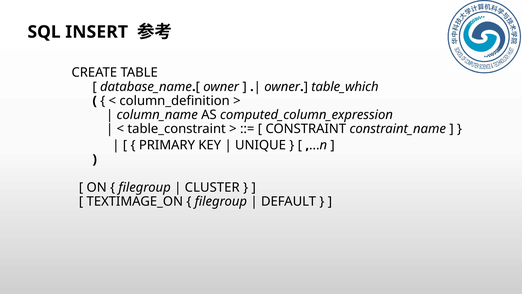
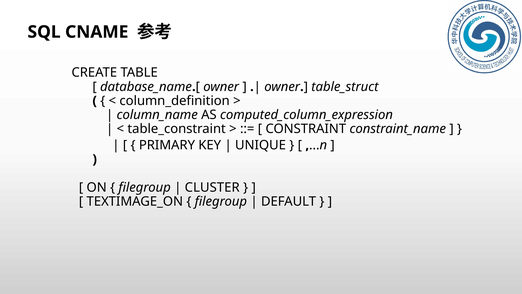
INSERT: INSERT -> CNAME
table_which: table_which -> table_struct
